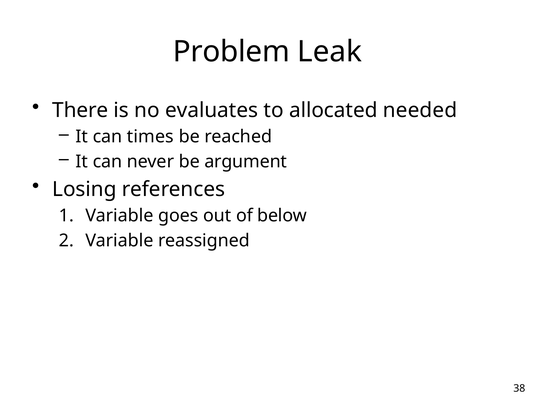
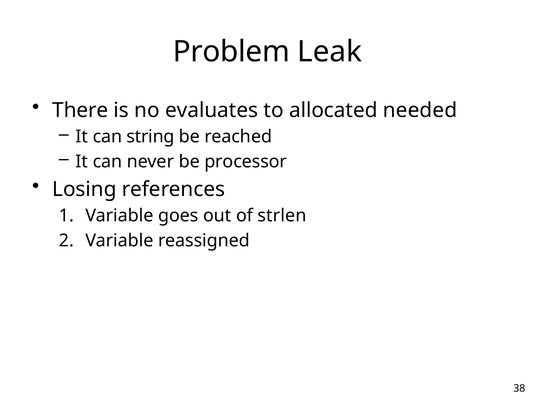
times: times -> string
argument: argument -> processor
below: below -> strlen
